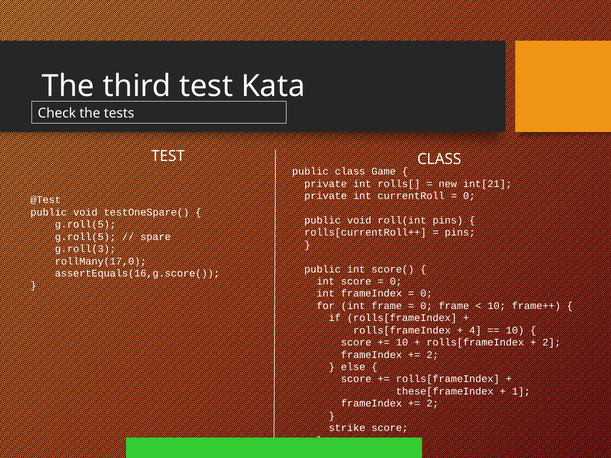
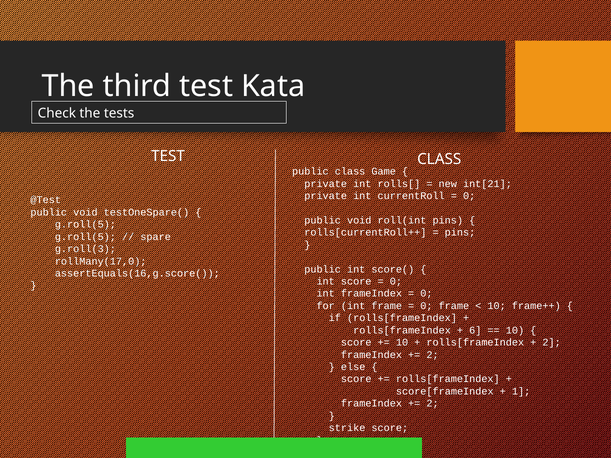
4: 4 -> 6
these[frameIndex: these[frameIndex -> score[frameIndex
